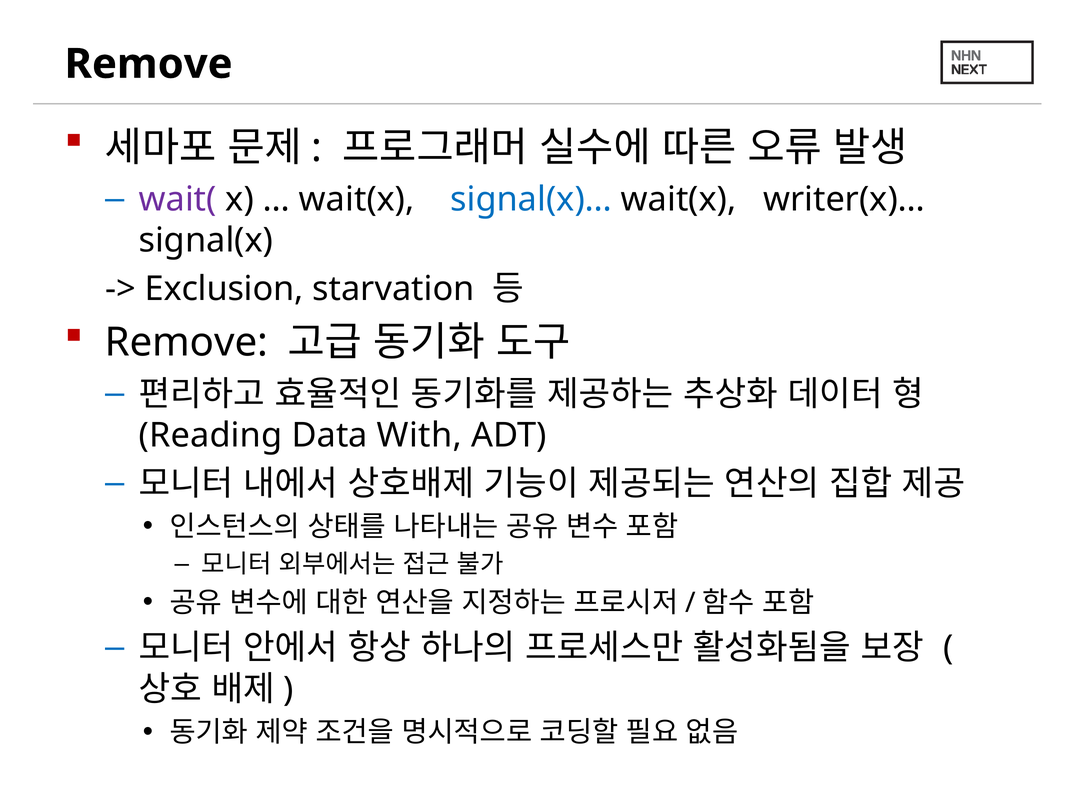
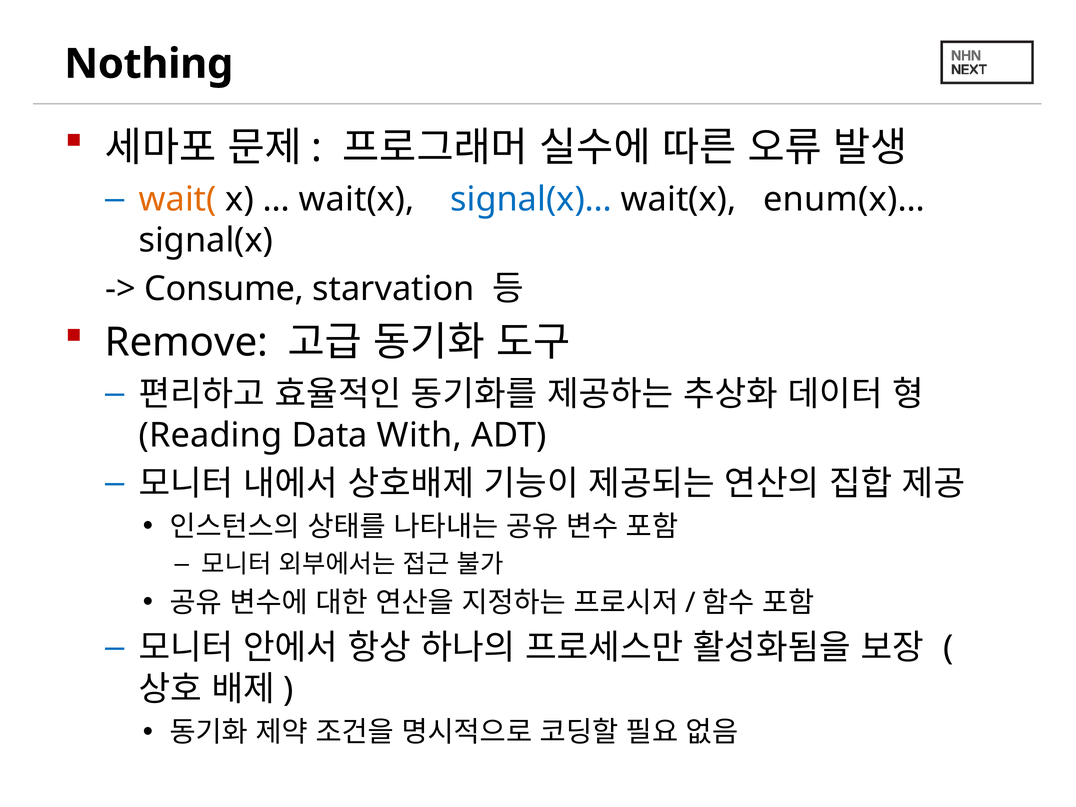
Remove at (149, 64): Remove -> Nothing
wait( colour: purple -> orange
writer(x)…: writer(x)… -> enum(x)…
Exclusion: Exclusion -> Consume
